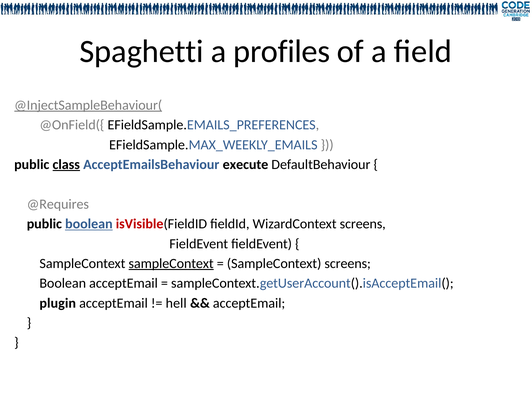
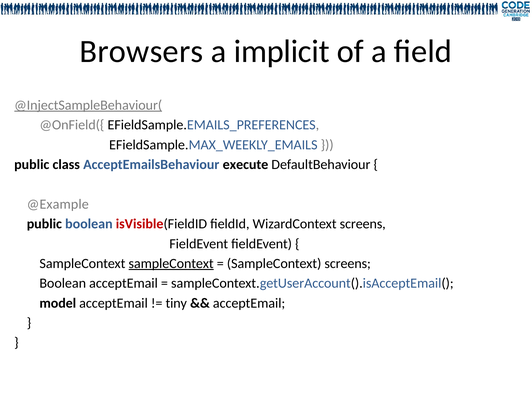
Spaghetti: Spaghetti -> Browsers
profiles: profiles -> implicit
class underline: present -> none
@Requires: @Requires -> @Example
boolean at (89, 224) underline: present -> none
plugin: plugin -> model
hell: hell -> tiny
